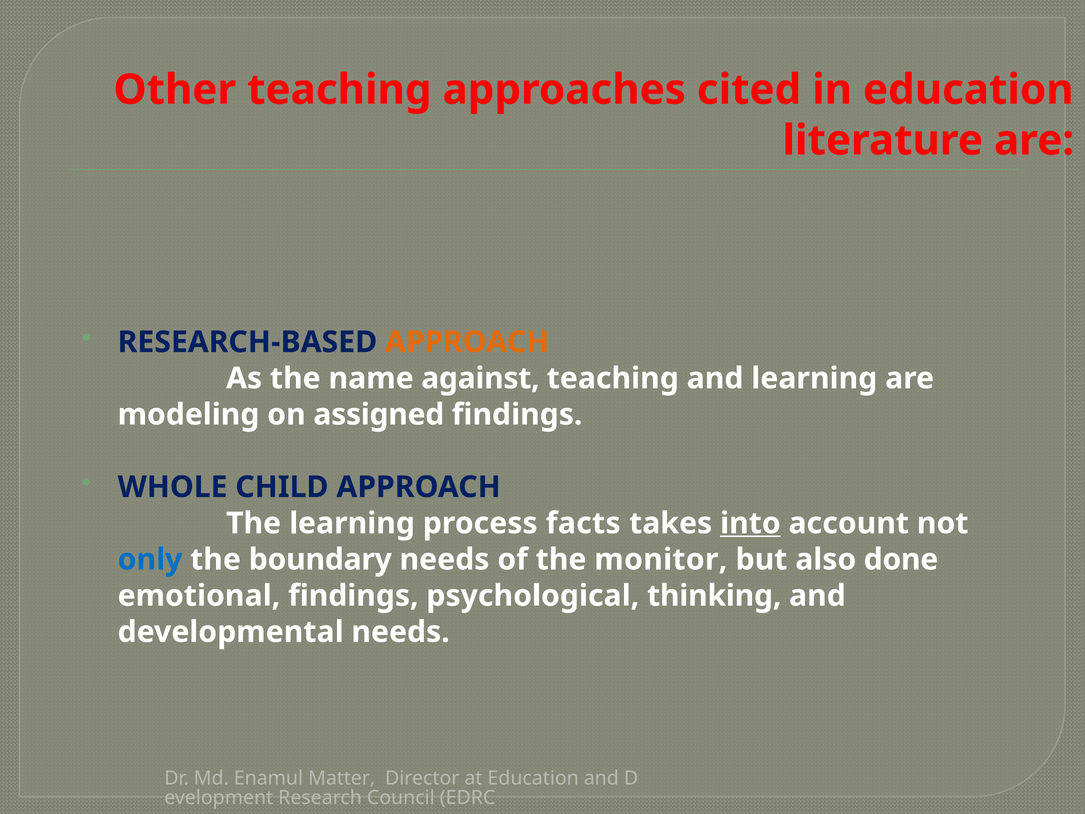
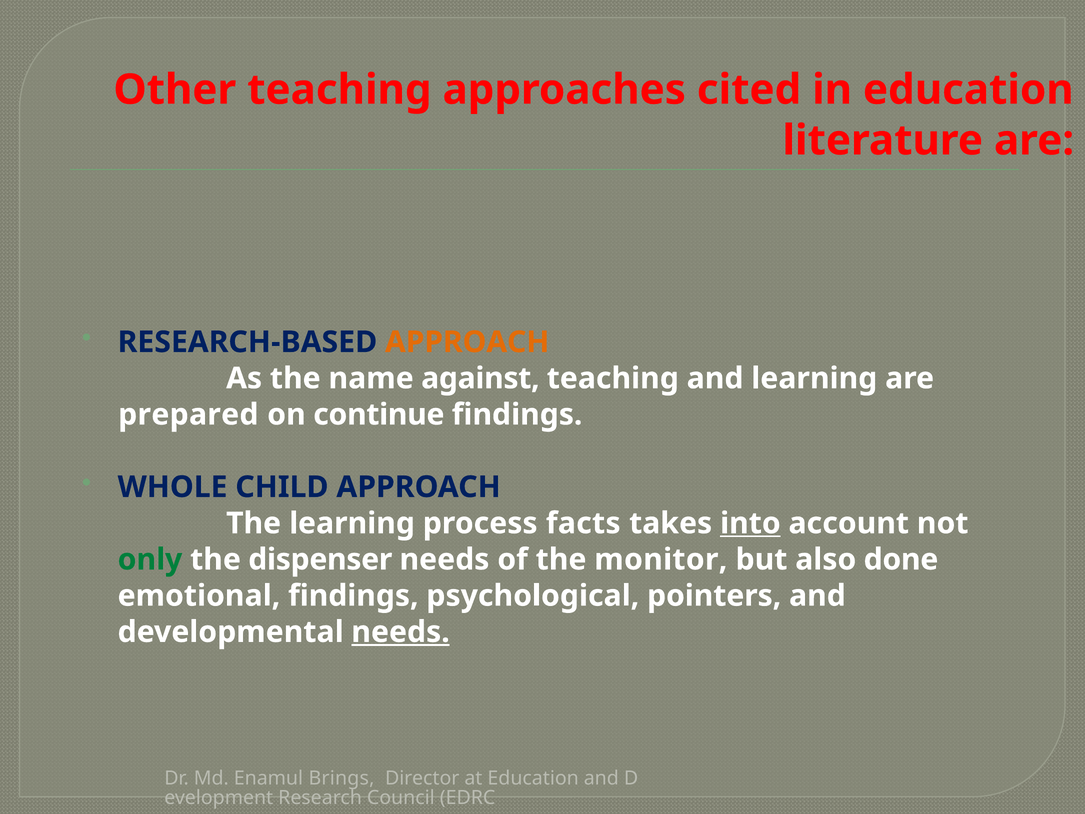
modeling: modeling -> prepared
assigned: assigned -> continue
only colour: blue -> green
boundary: boundary -> dispenser
thinking: thinking -> pointers
needs at (401, 632) underline: none -> present
Matter: Matter -> Brings
